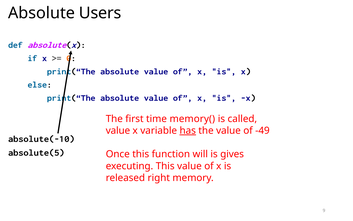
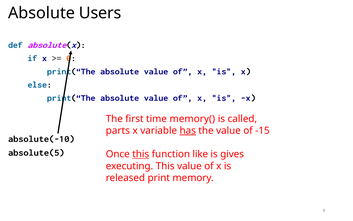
value at (118, 130): value -> parts
-49: -49 -> -15
this at (141, 154) underline: none -> present
will: will -> like
right: right -> print
